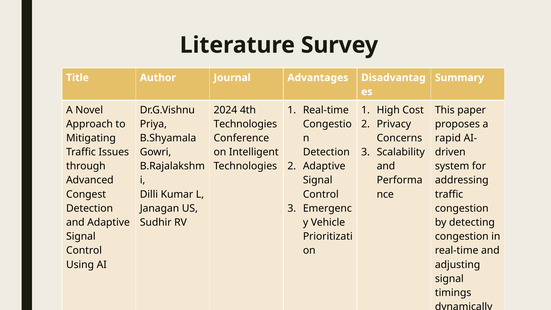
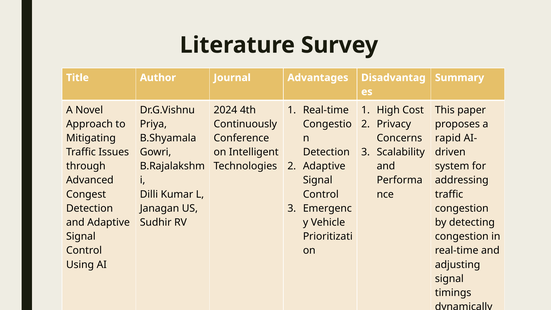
Technologies at (245, 124): Technologies -> Continuously
